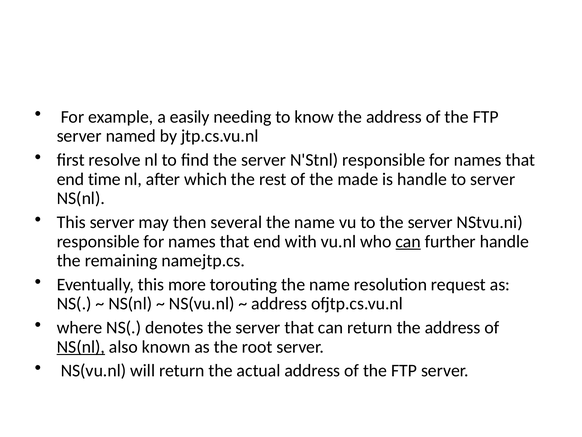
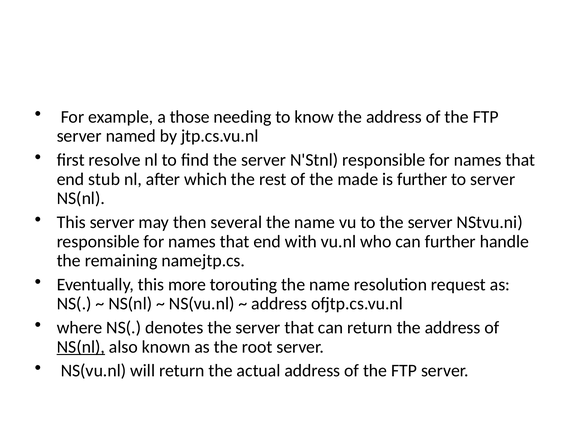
easily: easily -> those
time: time -> stub
is handle: handle -> further
can at (408, 241) underline: present -> none
